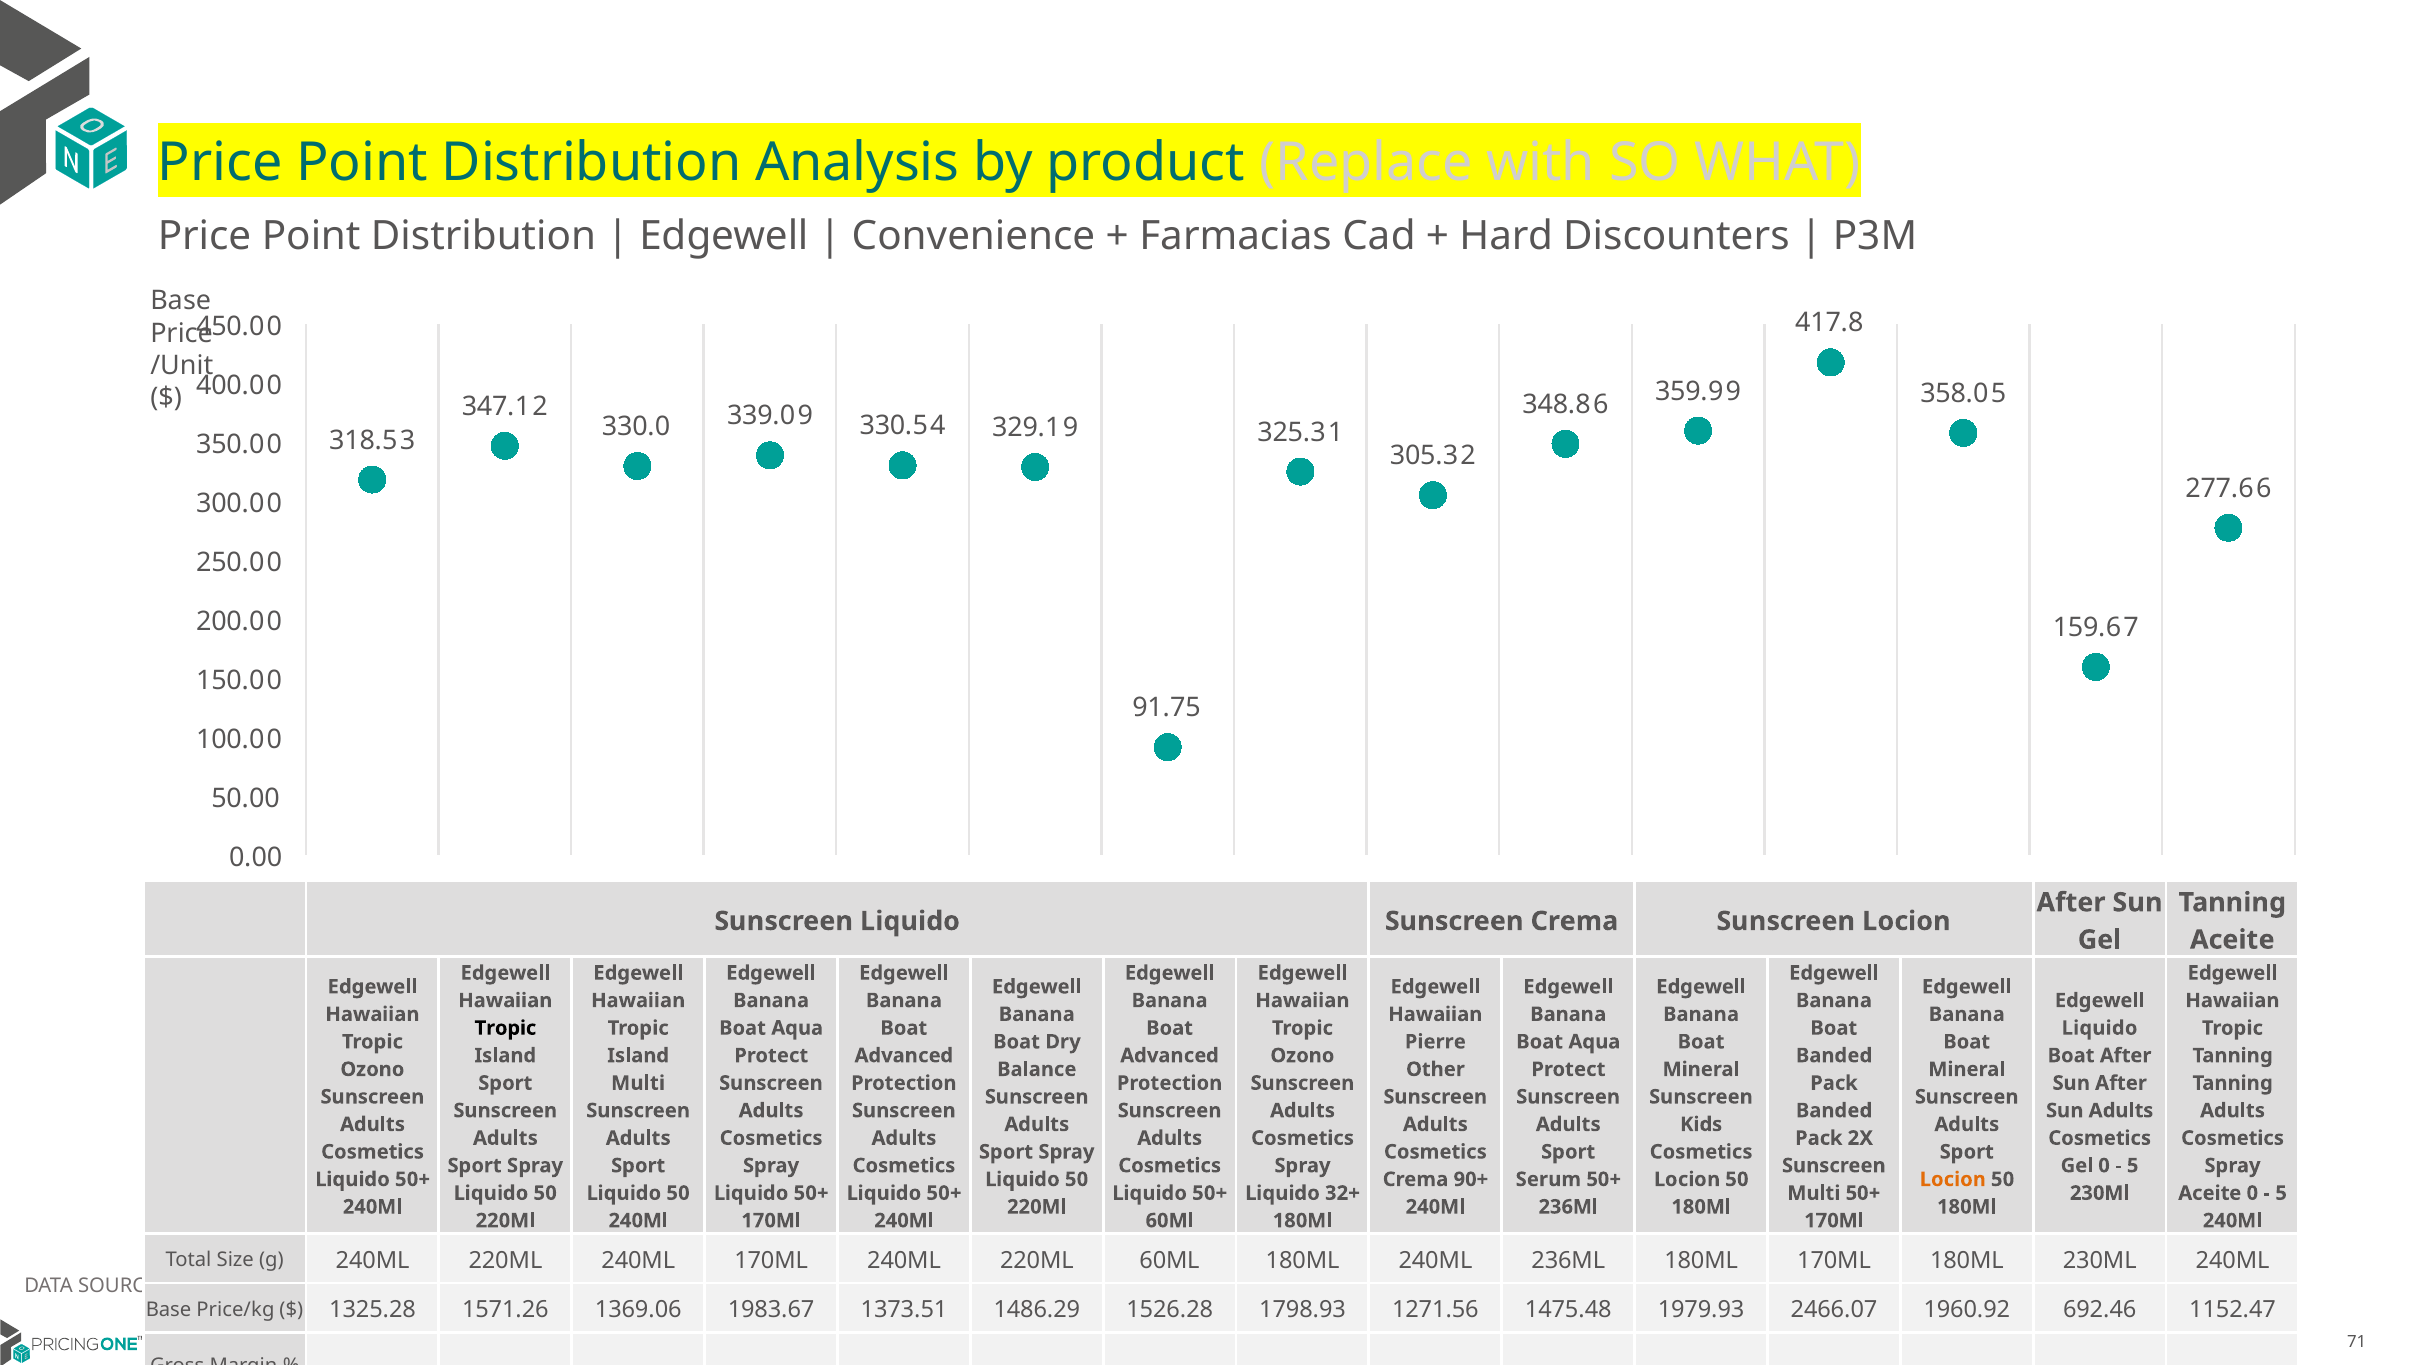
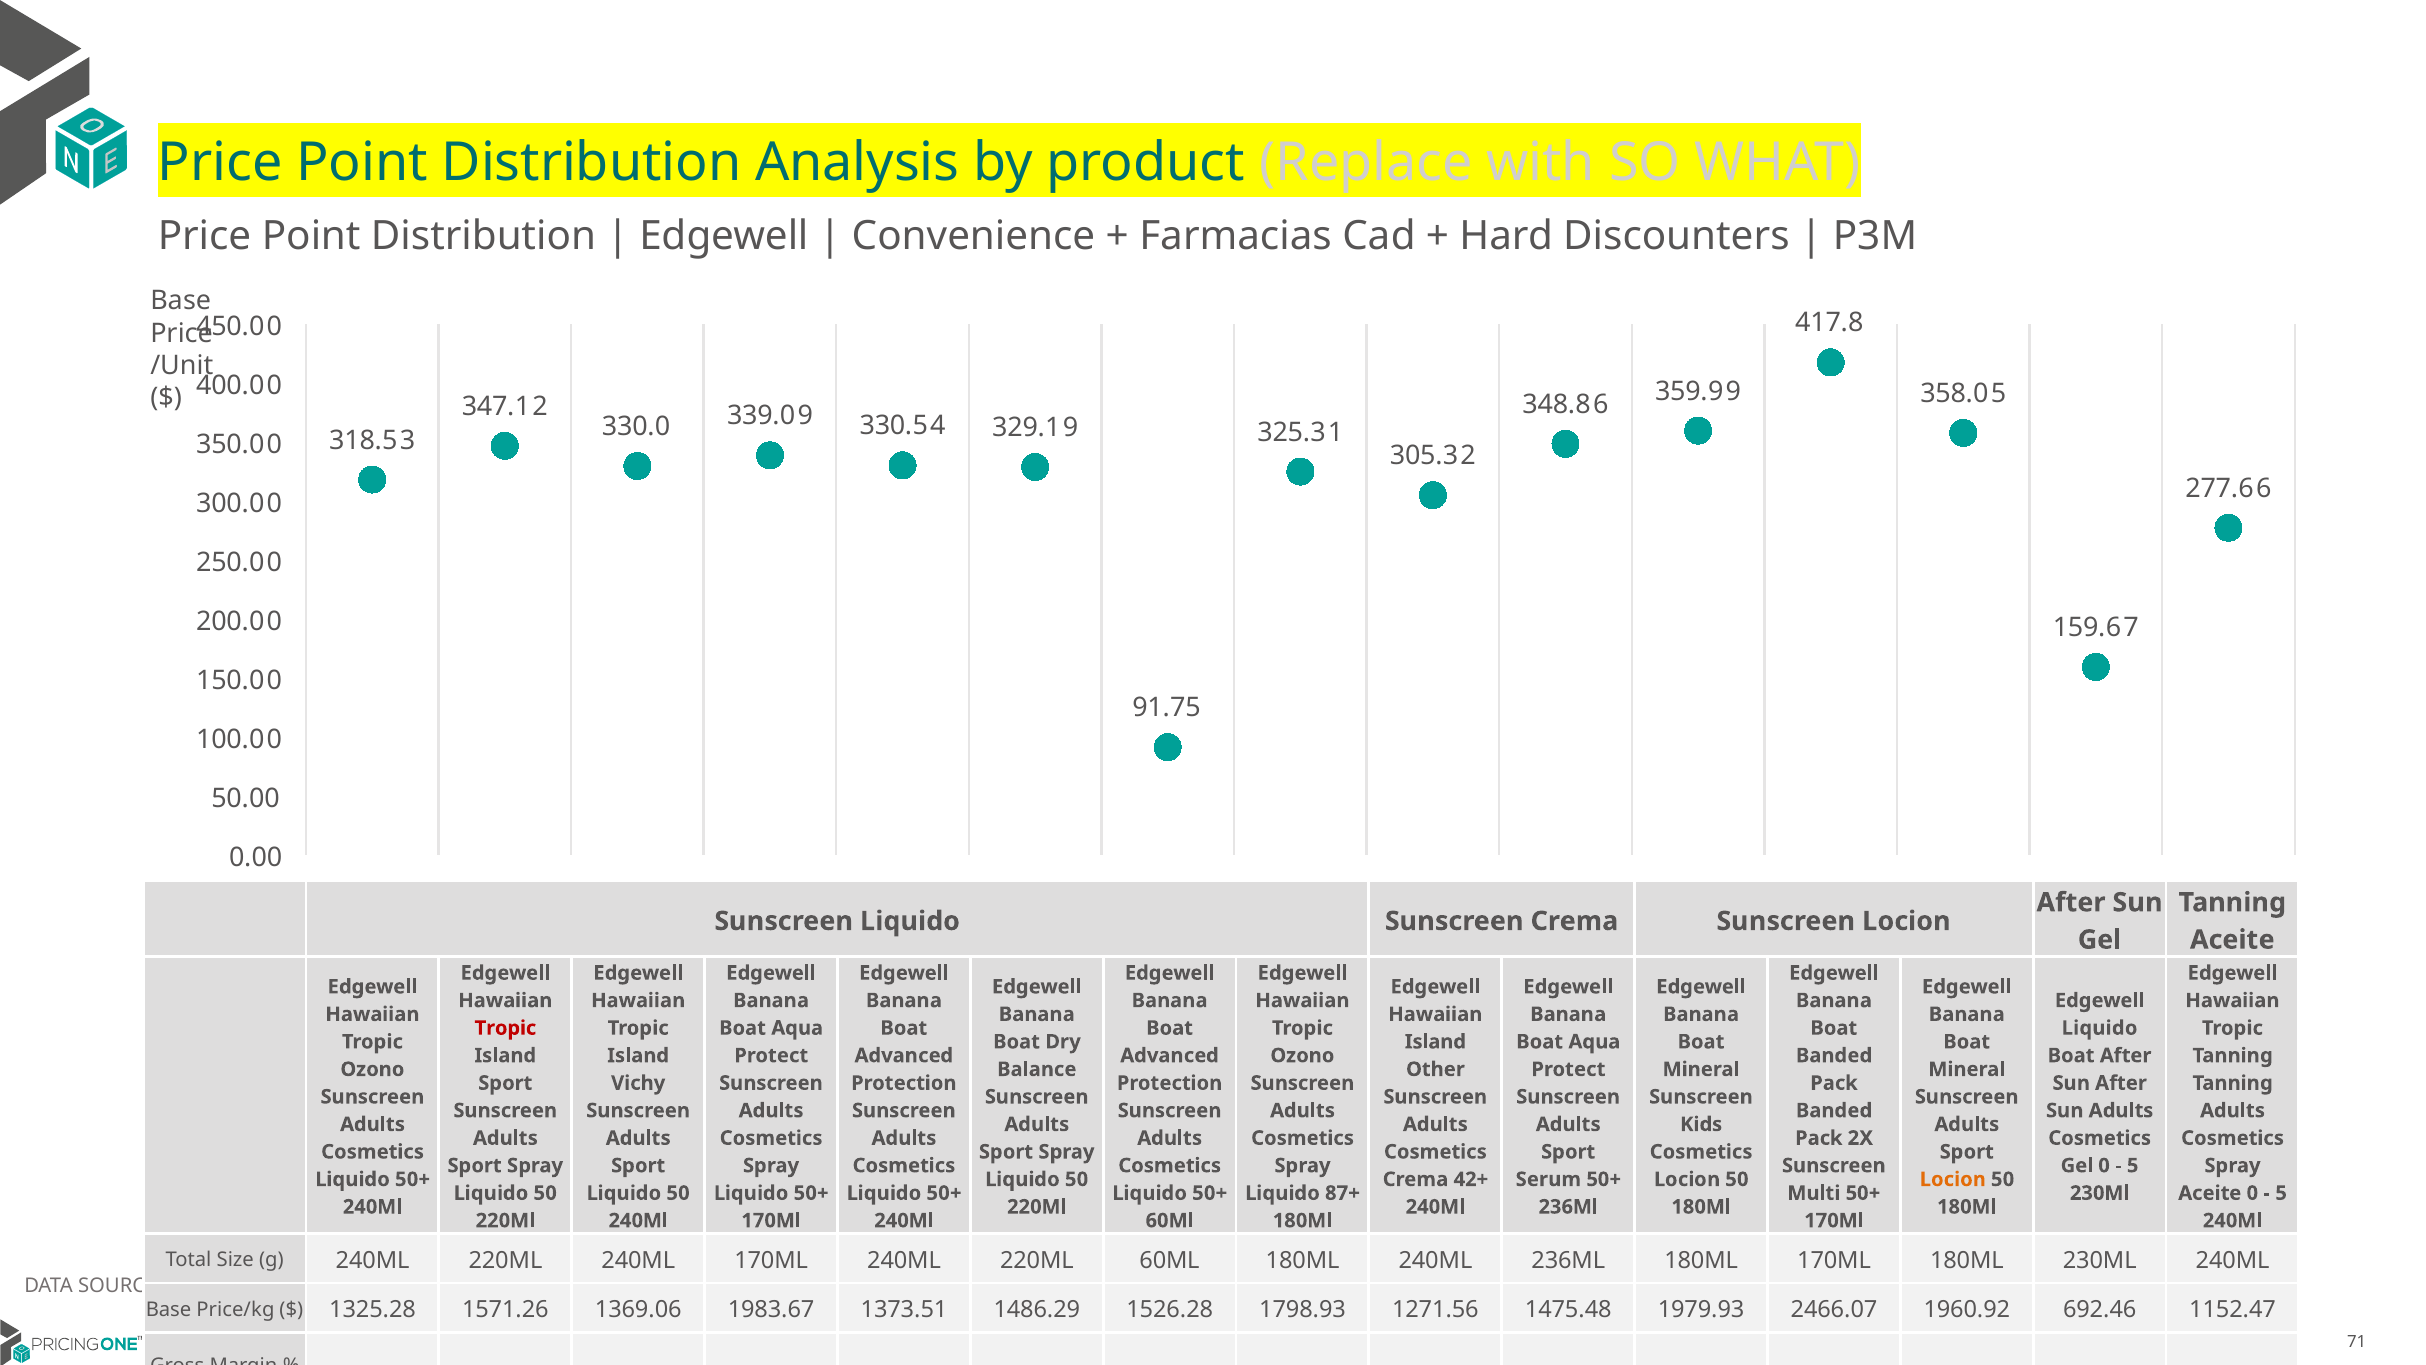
Tropic at (505, 1028) colour: black -> red
Pierre at (1435, 1042): Pierre -> Island
Multi at (638, 1083): Multi -> Vichy
90+: 90+ -> 42+
32+: 32+ -> 87+
